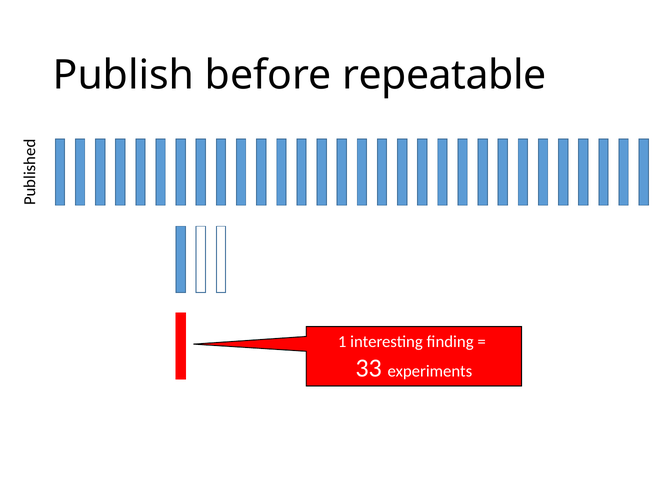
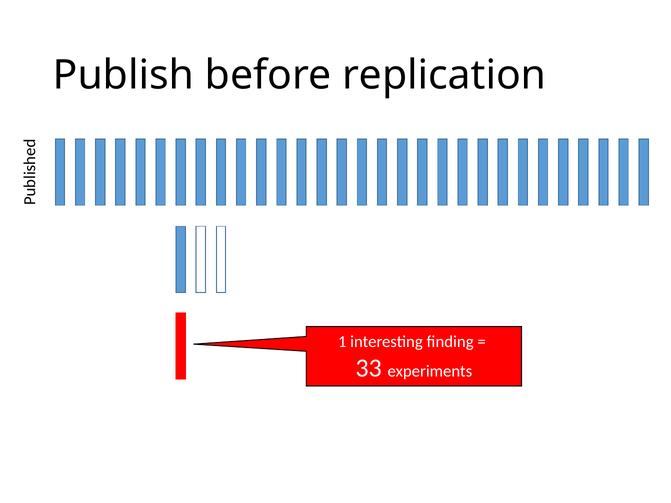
repeatable: repeatable -> replication
